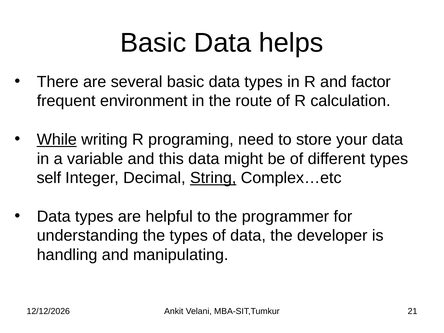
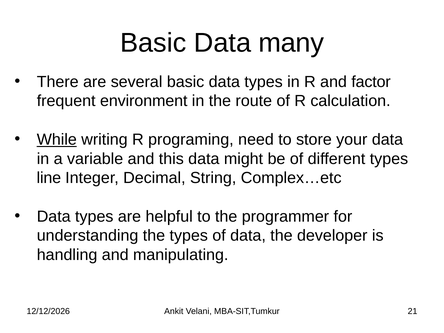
helps: helps -> many
self: self -> line
String underline: present -> none
